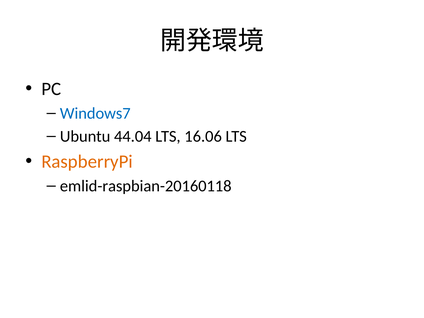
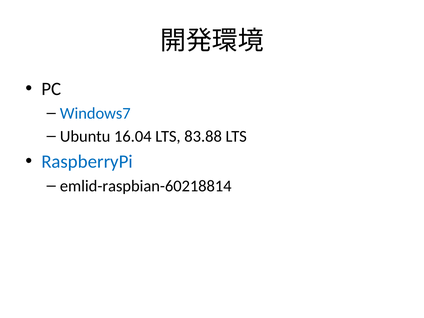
44.04: 44.04 -> 16.04
16.06: 16.06 -> 83.88
RaspberryPi colour: orange -> blue
emlid-raspbian-20160118: emlid-raspbian-20160118 -> emlid-raspbian-60218814
